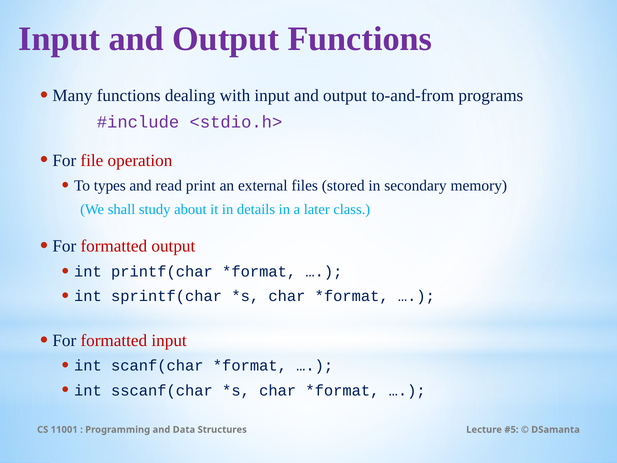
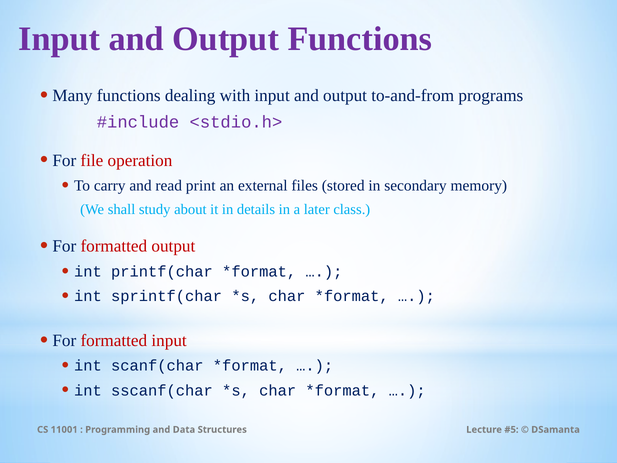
types: types -> carry
